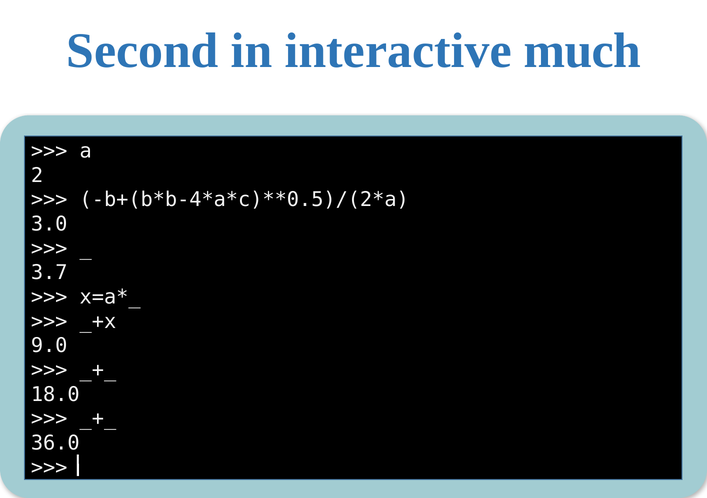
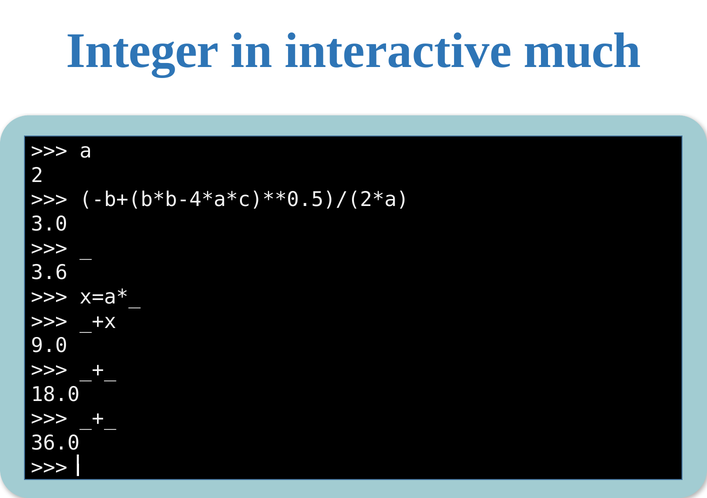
Second: Second -> Integer
3.7: 3.7 -> 3.6
